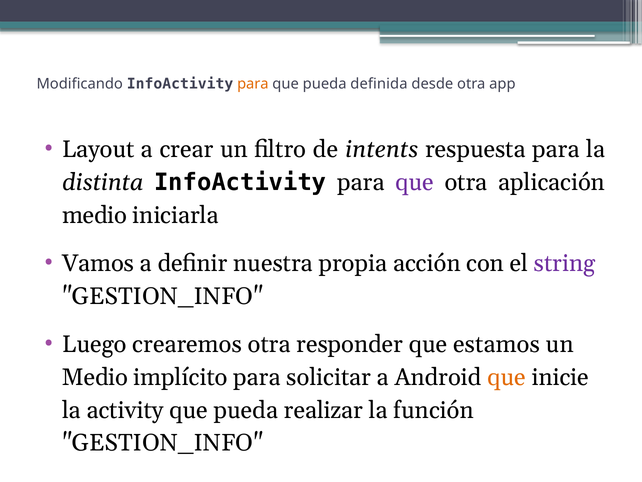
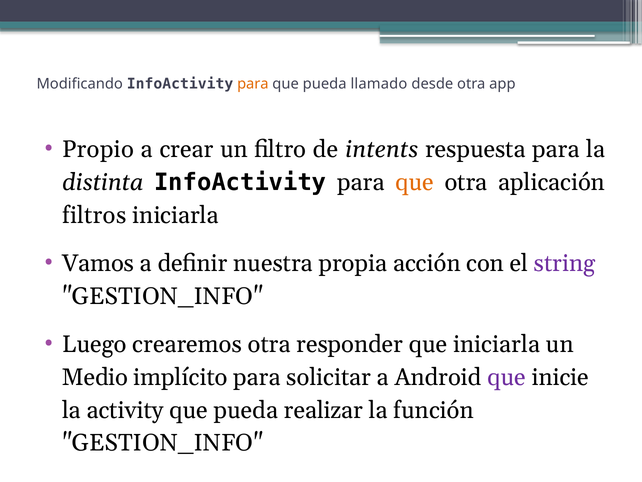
definida: definida -> llamado
Layout: Layout -> Propio
que at (415, 182) colour: purple -> orange
medio at (95, 215): medio -> filtros
que estamos: estamos -> iniciarla
que at (507, 377) colour: orange -> purple
